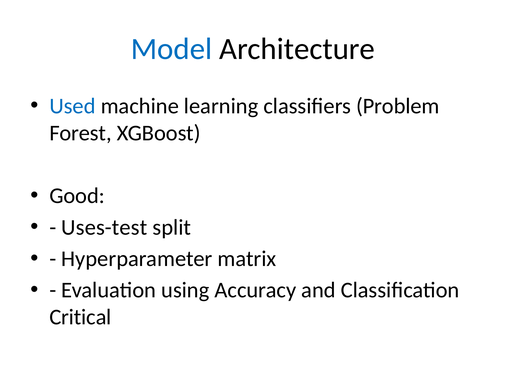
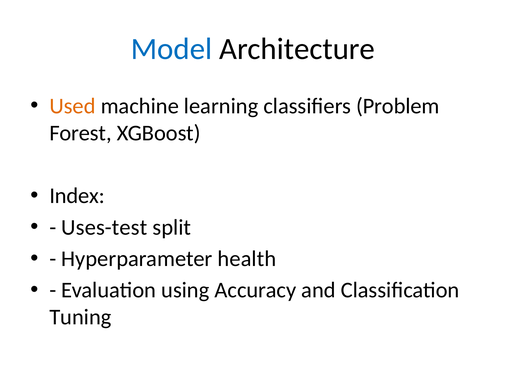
Used colour: blue -> orange
Good: Good -> Index
matrix: matrix -> health
Critical: Critical -> Tuning
